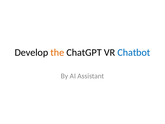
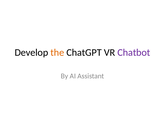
Chatbot colour: blue -> purple
